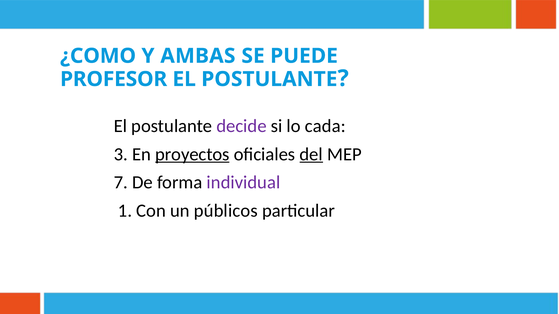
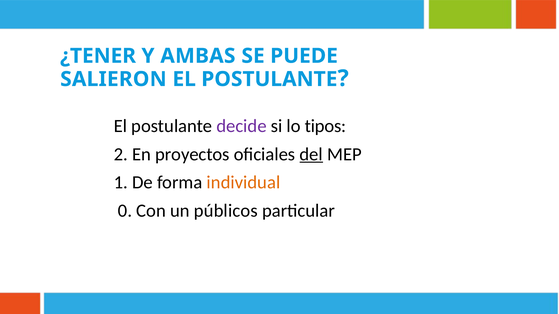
¿COMO: ¿COMO -> ¿TENER
PROFESOR: PROFESOR -> SALIERON
cada: cada -> tipos
3: 3 -> 2
proyectos underline: present -> none
7: 7 -> 1
individual colour: purple -> orange
1: 1 -> 0
